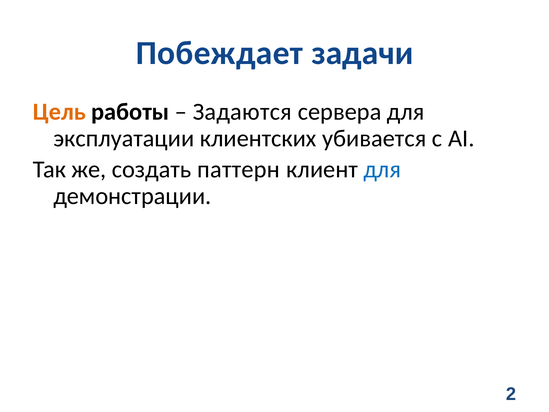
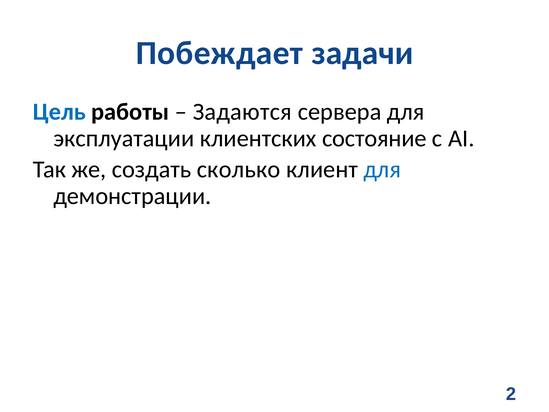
Цель colour: orange -> blue
убивается: убивается -> состояние
паттерн: паттерн -> сколько
